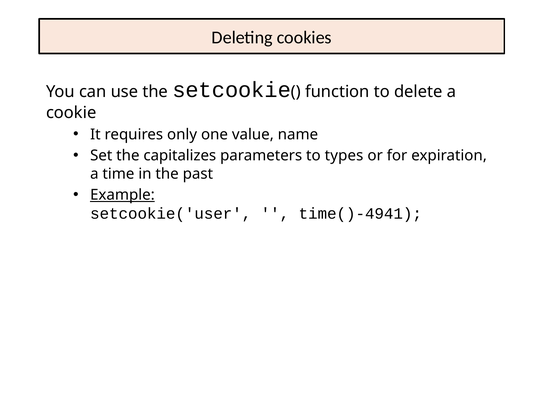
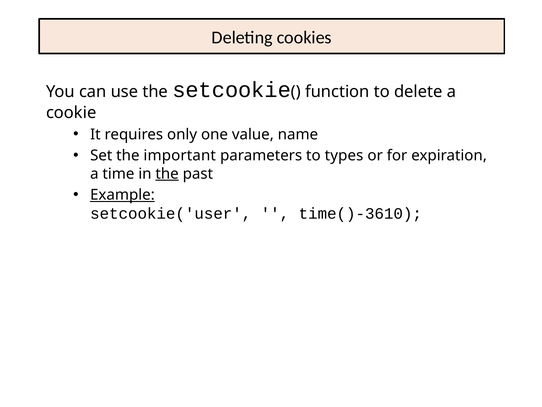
capitalizes: capitalizes -> important
the at (167, 174) underline: none -> present
time()-4941: time()-4941 -> time()-3610
